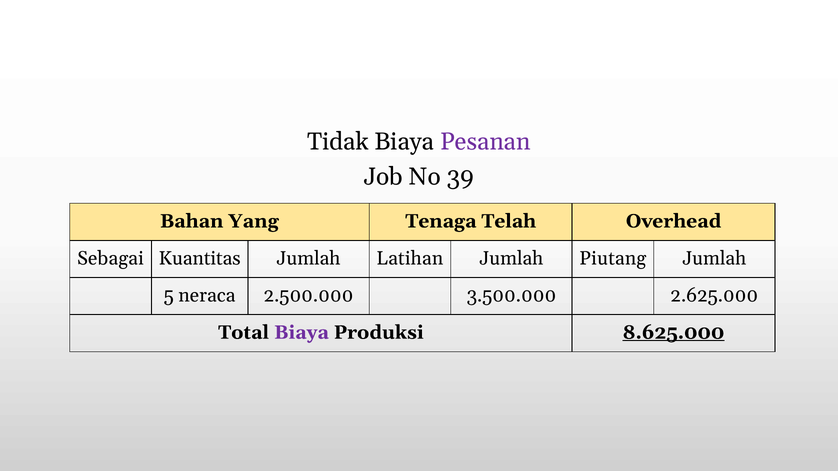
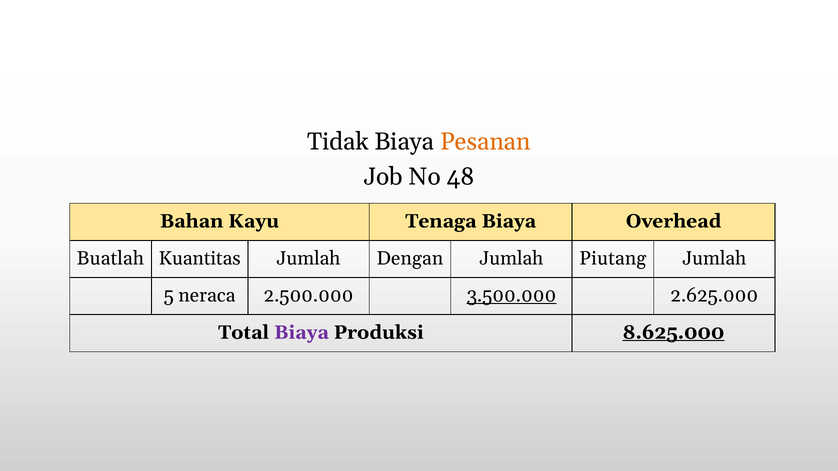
Pesanan colour: purple -> orange
39: 39 -> 48
Yang: Yang -> Kayu
Tenaga Telah: Telah -> Biaya
Sebagai: Sebagai -> Buatlah
Latihan: Latihan -> Dengan
3.500.000 underline: none -> present
